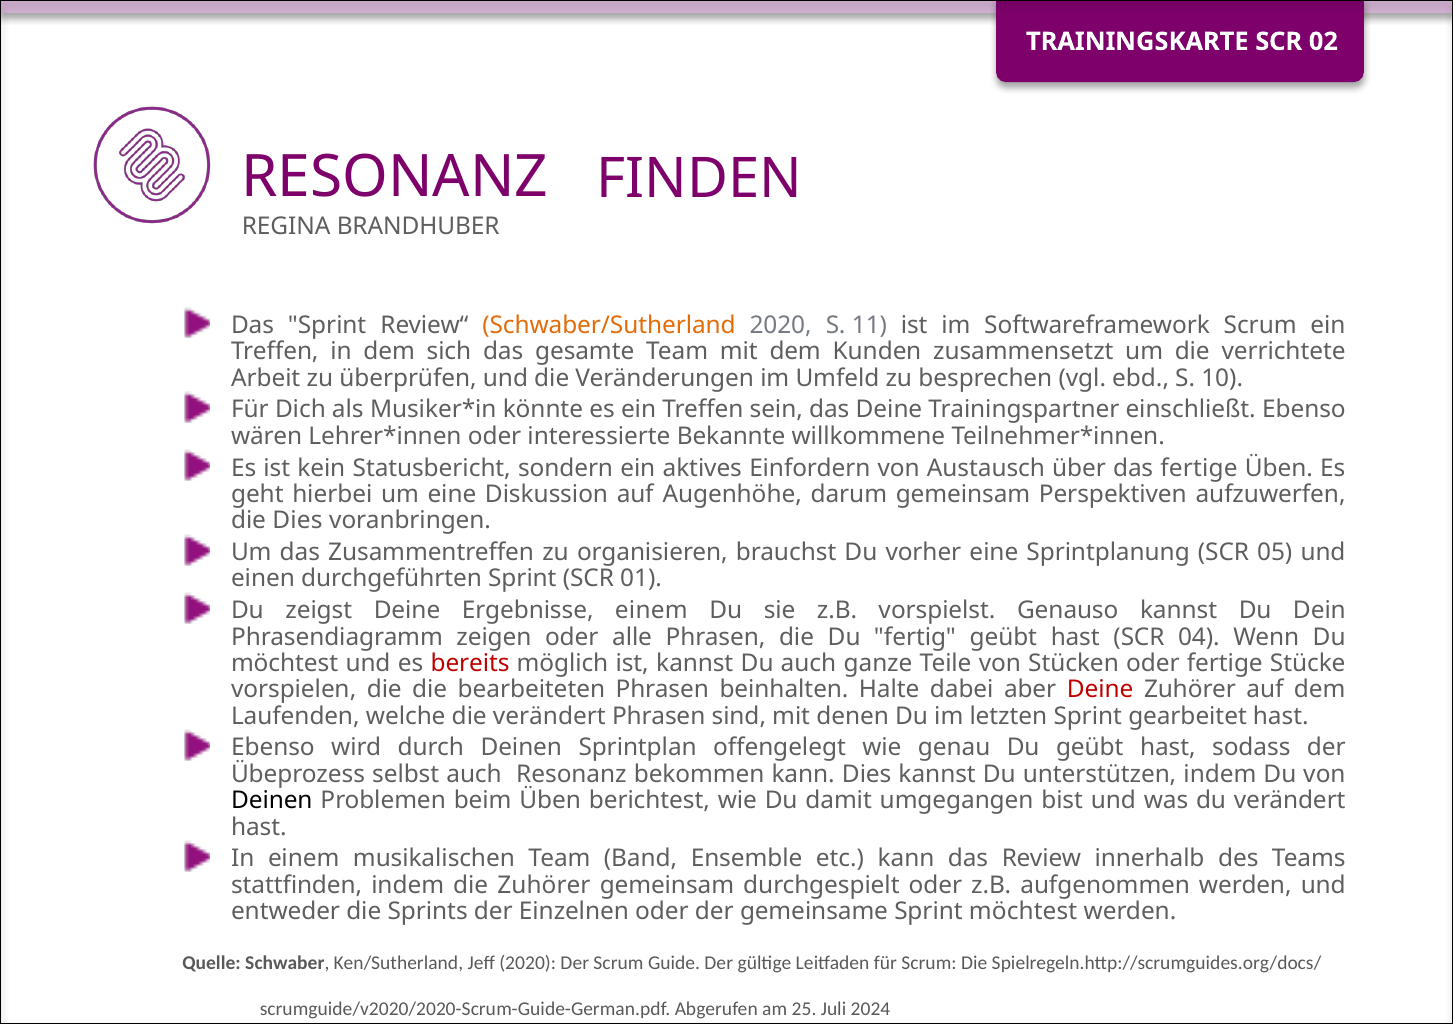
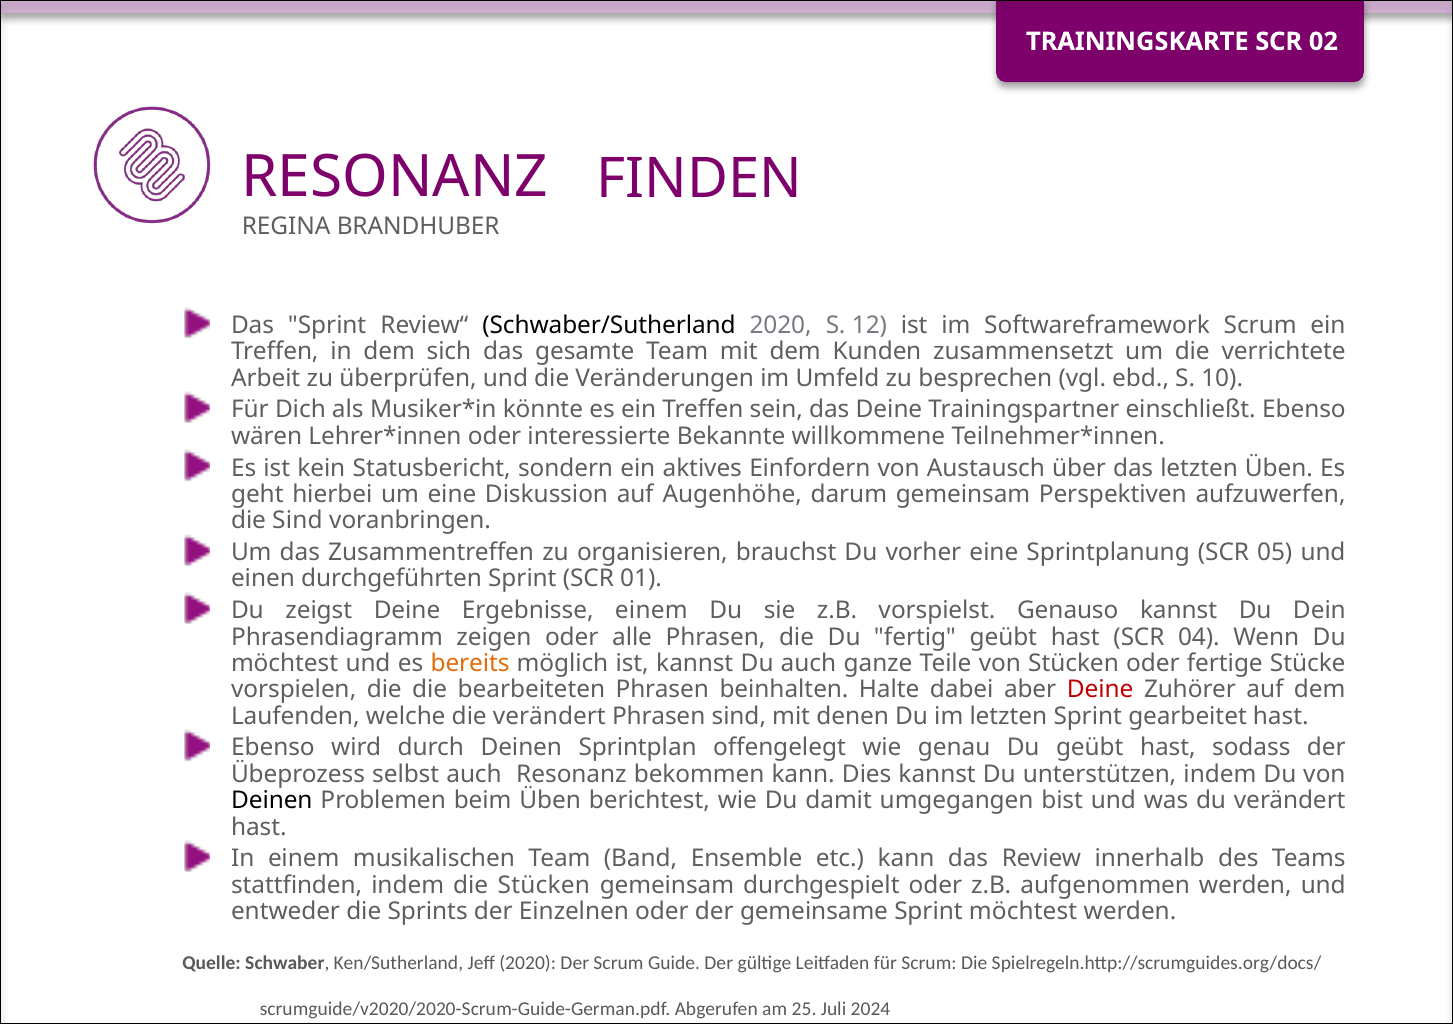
Schwaber/Sutherland colour: orange -> black
11: 11 -> 12
das fertige: fertige -> letzten
die Dies: Dies -> Sind
bereits colour: red -> orange
die Zuhörer: Zuhörer -> Stücken
